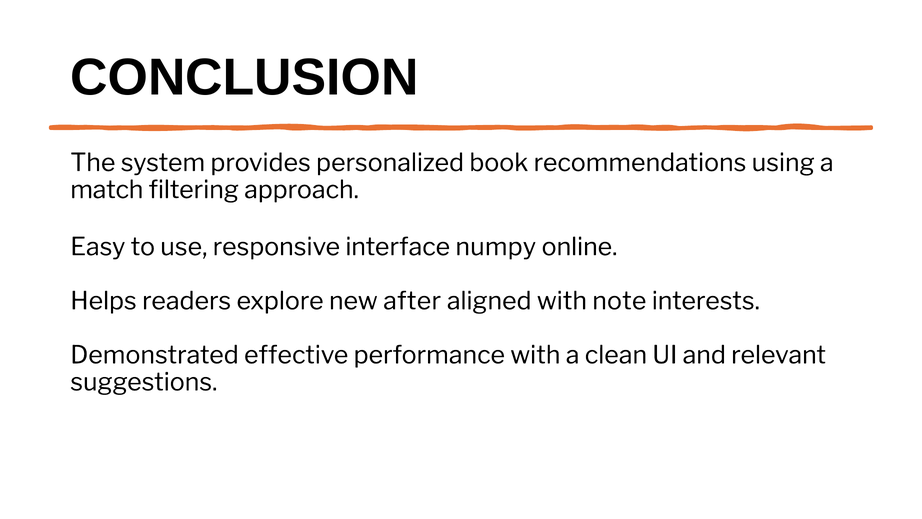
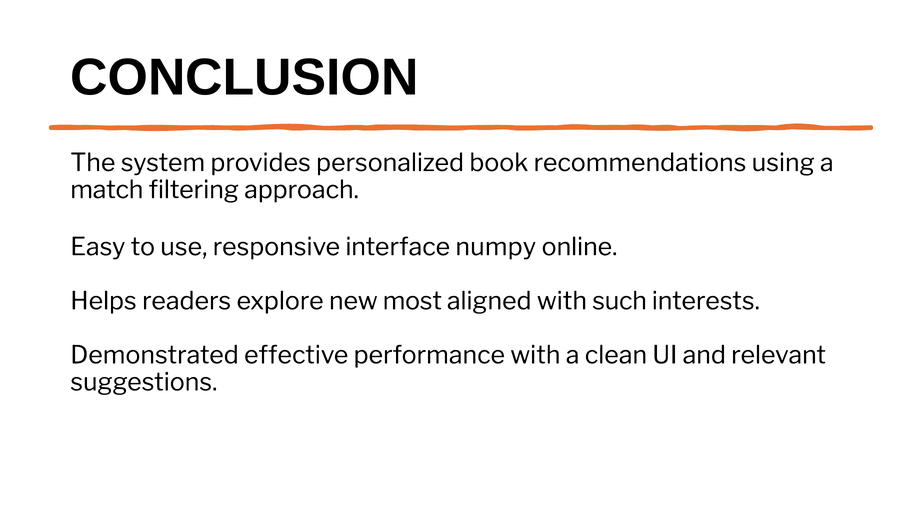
after: after -> most
note: note -> such
